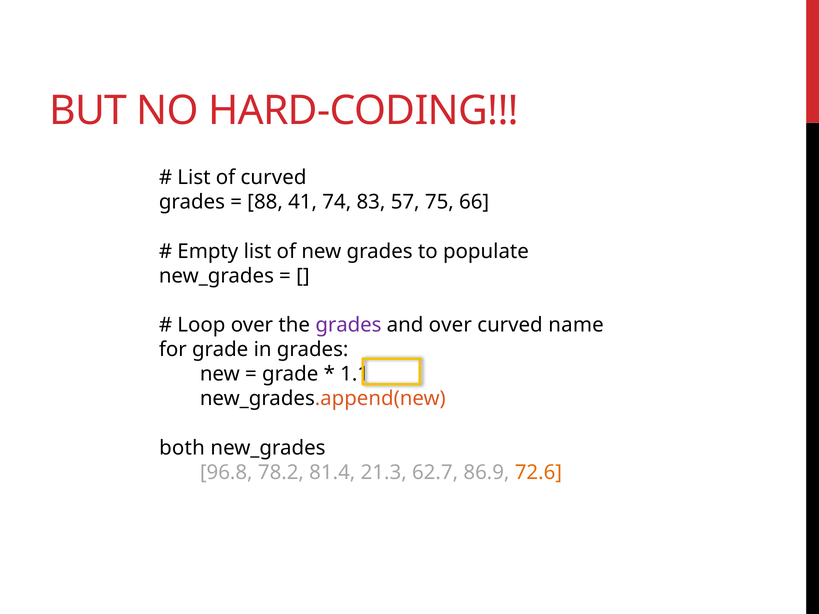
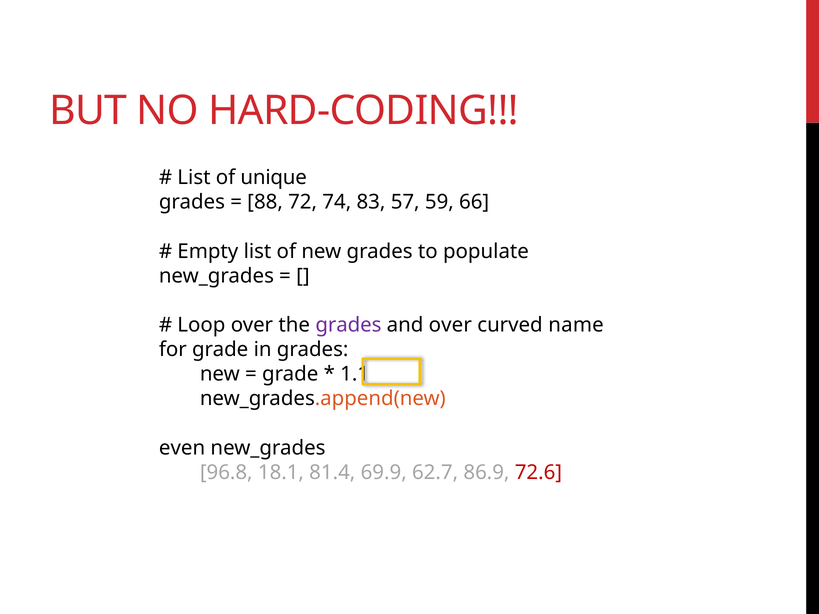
of curved: curved -> unique
41: 41 -> 72
75: 75 -> 59
both: both -> even
78.2: 78.2 -> 18.1
21.3: 21.3 -> 69.9
72.6 colour: orange -> red
